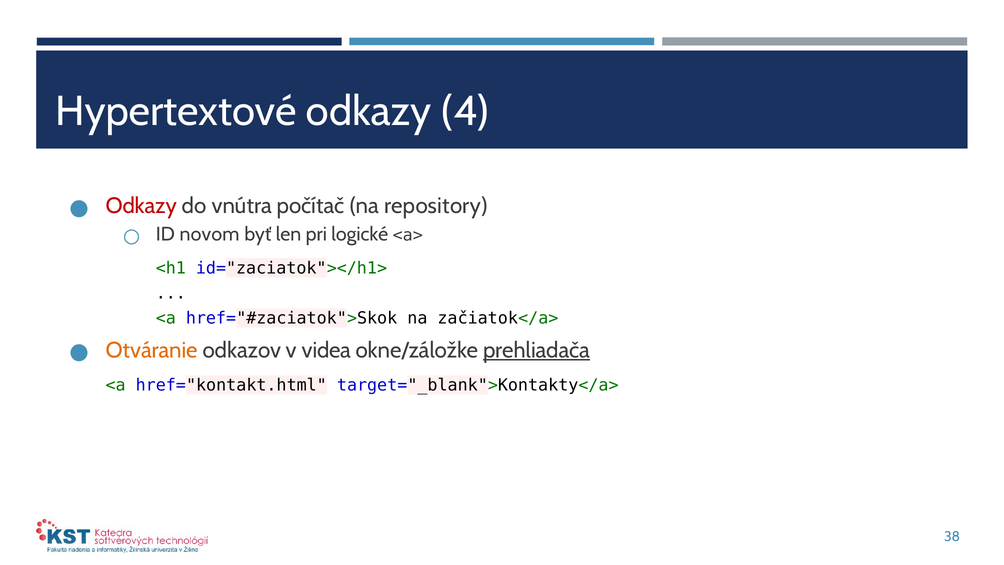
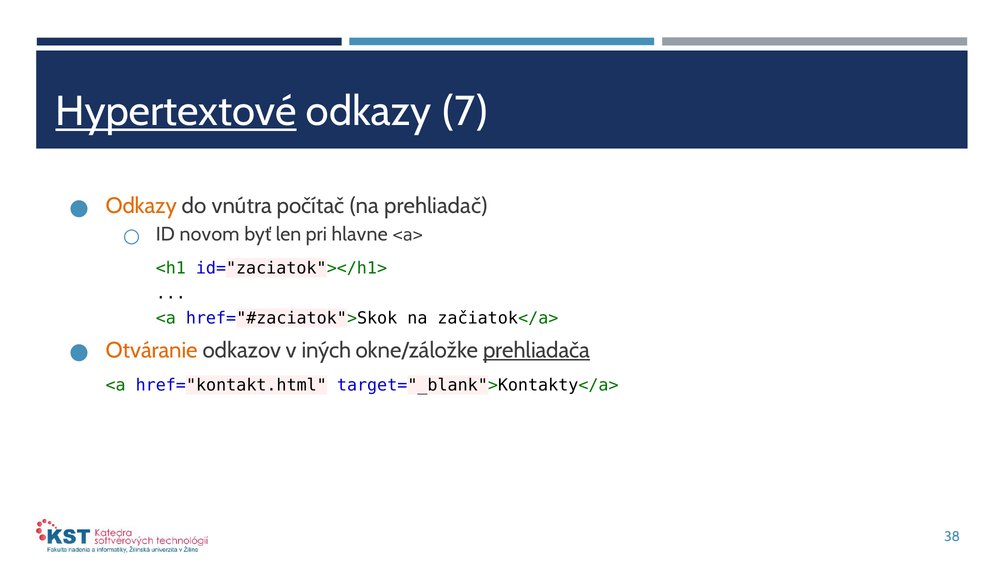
Hypertextové underline: none -> present
4: 4 -> 7
Odkazy at (141, 206) colour: red -> orange
repository: repository -> prehliadač
logické: logické -> hlavne
videa: videa -> iných
